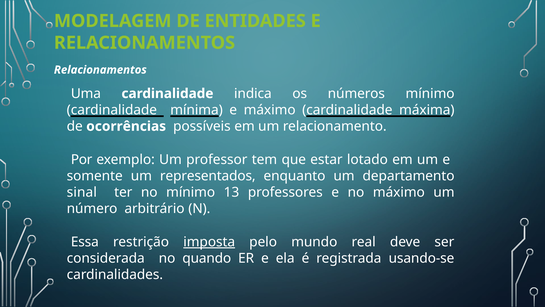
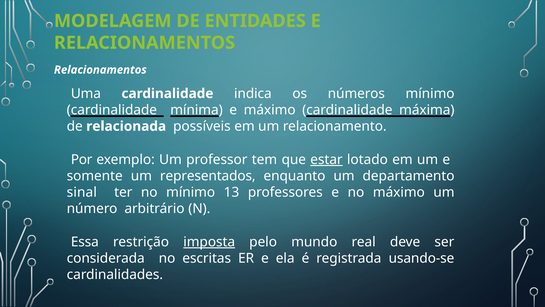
ocorrências: ocorrências -> relacionada
estar underline: none -> present
quando: quando -> escritas
